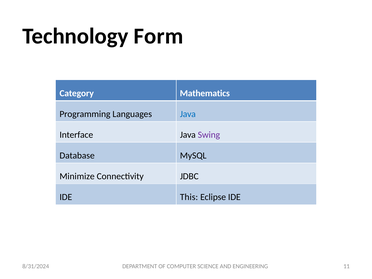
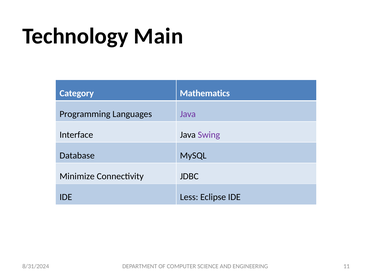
Form: Form -> Main
Java at (188, 114) colour: blue -> purple
This: This -> Less
